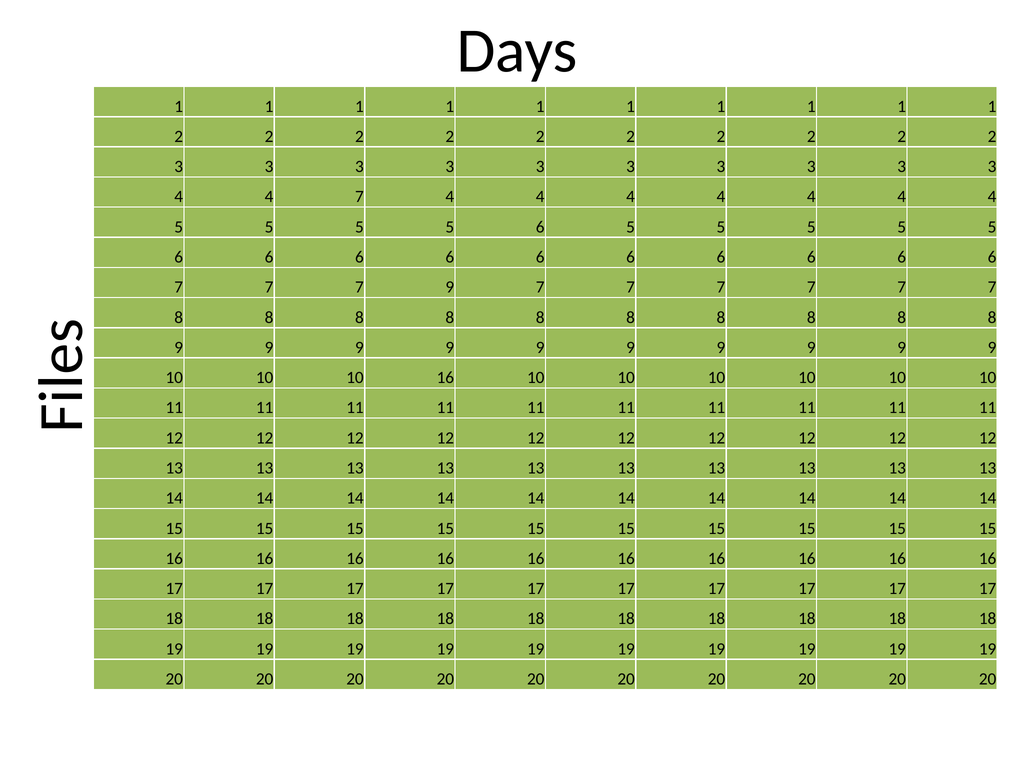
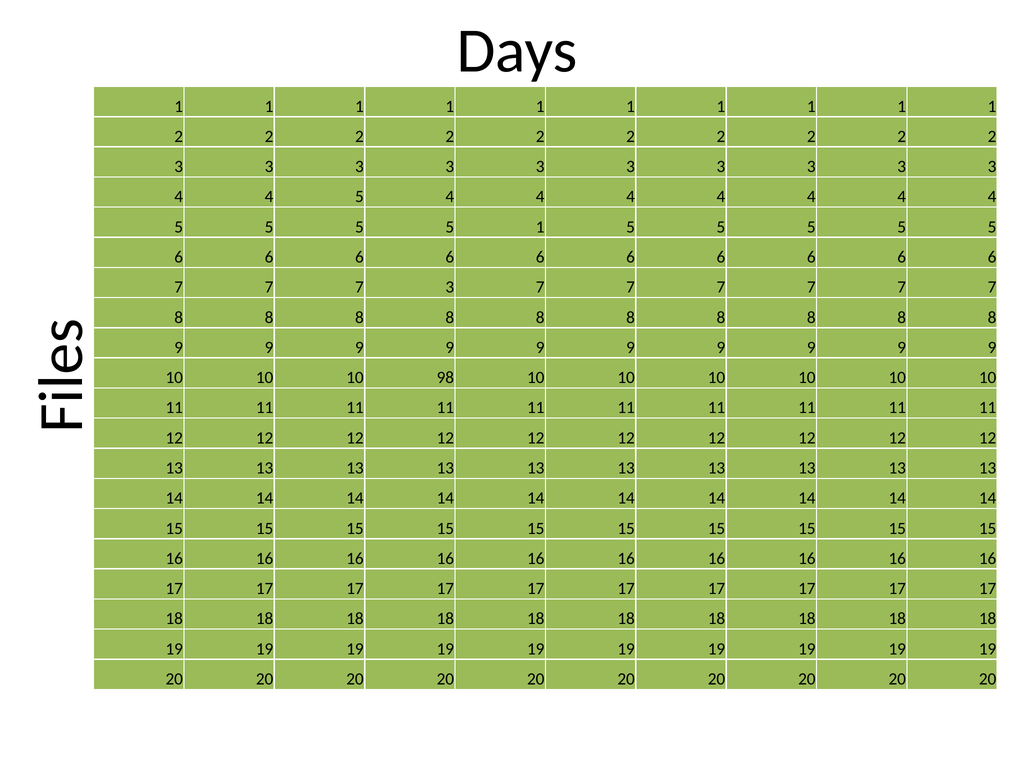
7 at (359, 197): 7 -> 5
6 at (540, 227): 6 -> 1
7 9: 9 -> 3
10 16: 16 -> 98
